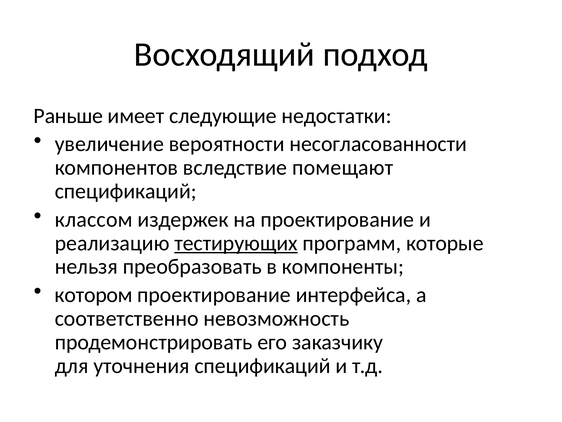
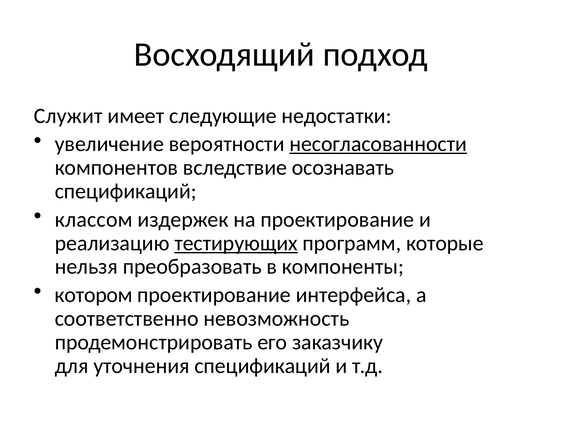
Раньше: Раньше -> Служит
несогласованности underline: none -> present
помещают: помещают -> осознавать
